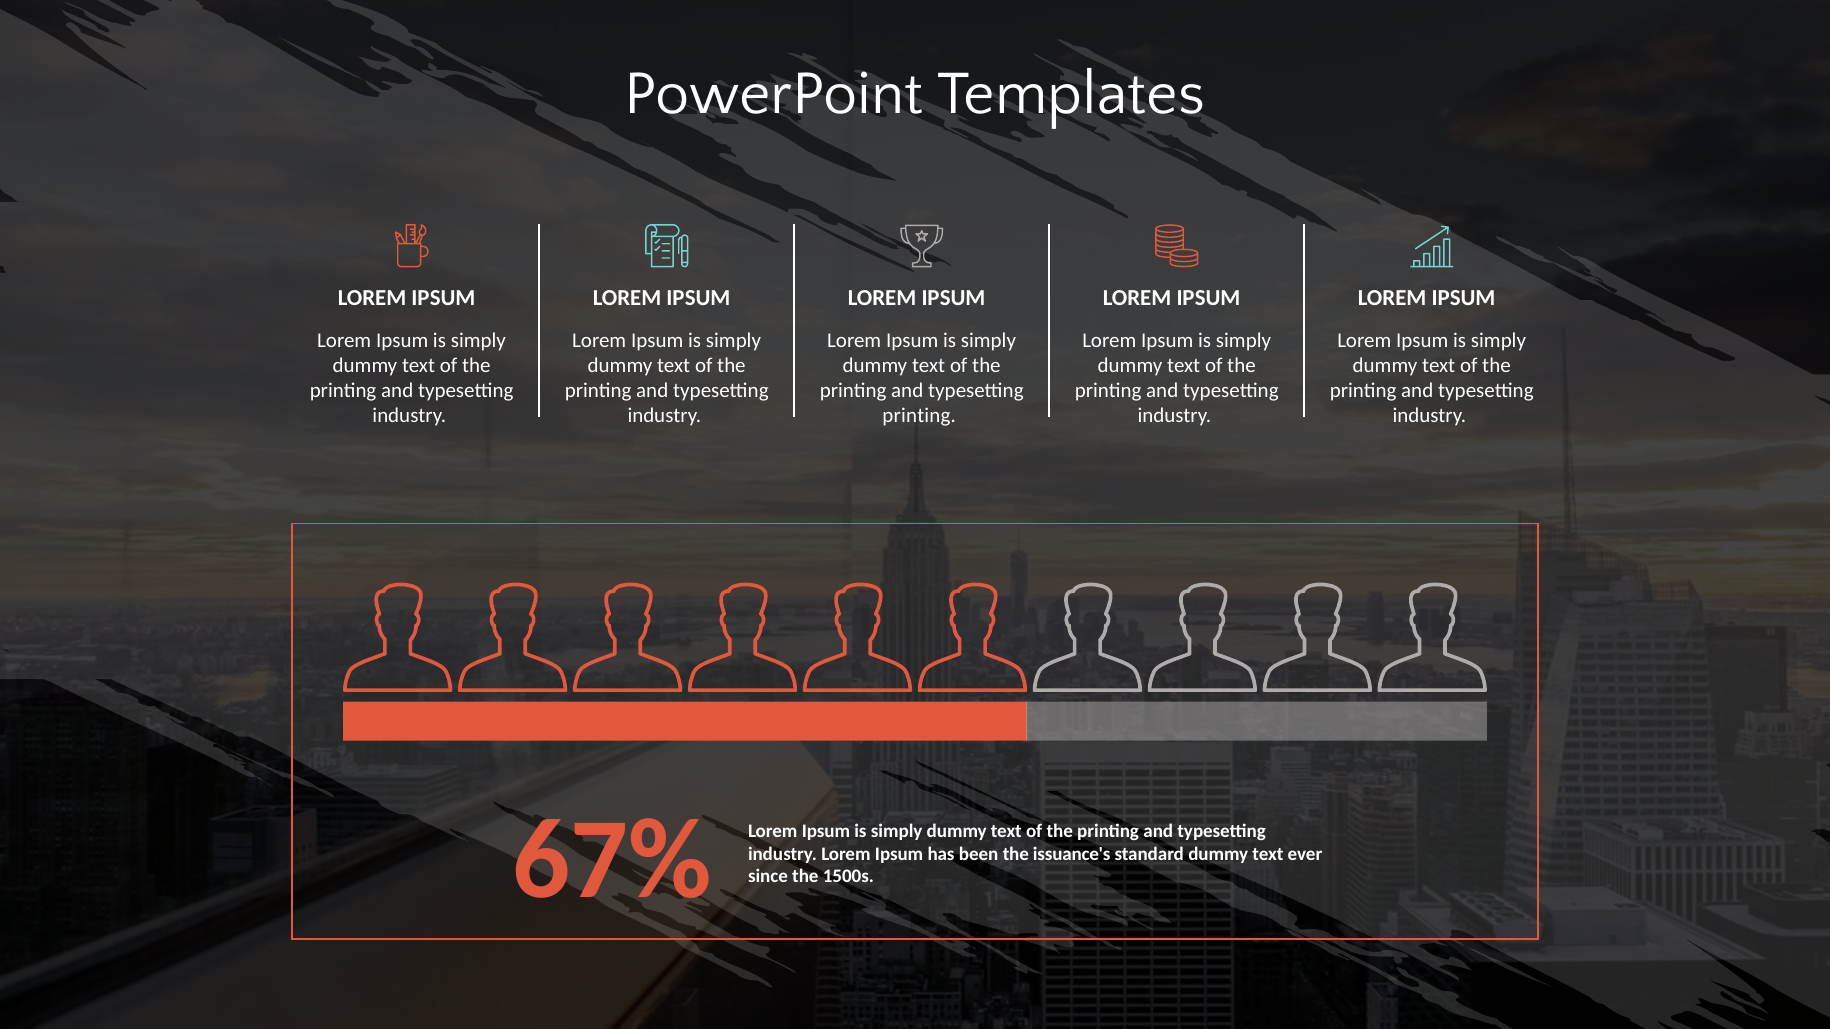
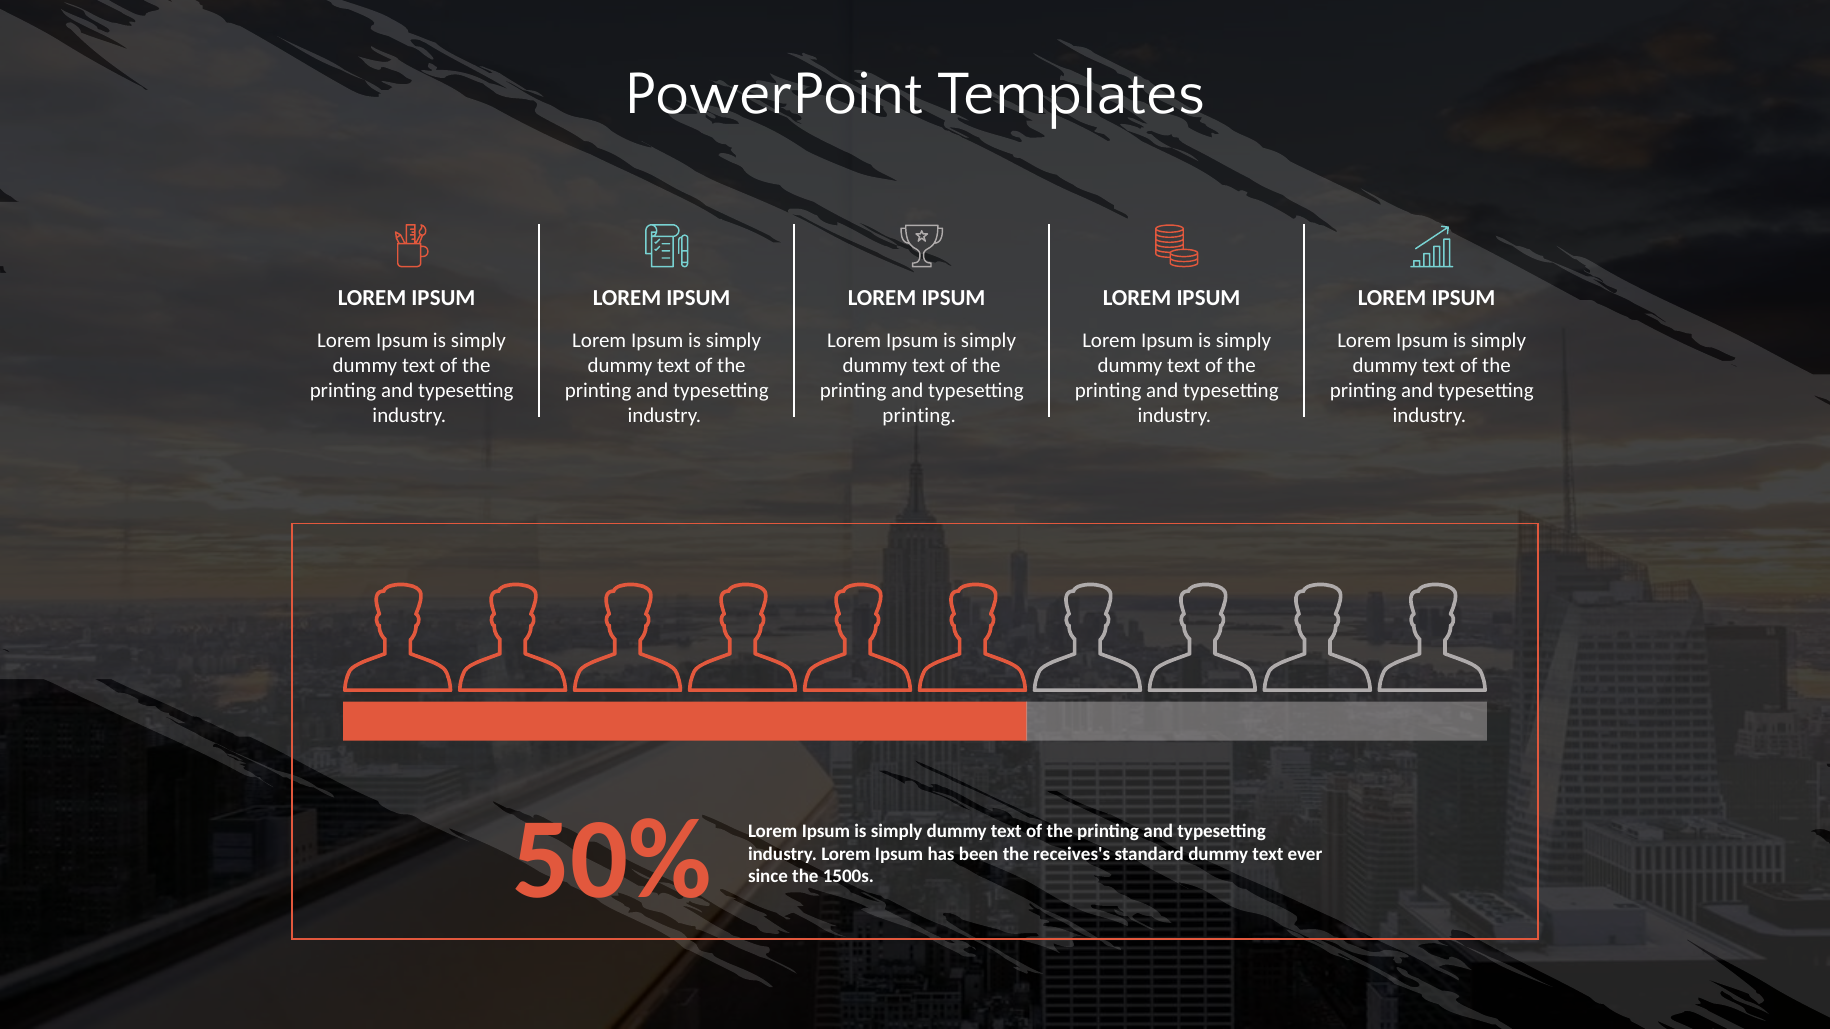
67%: 67% -> 50%
issuance's: issuance's -> receives's
